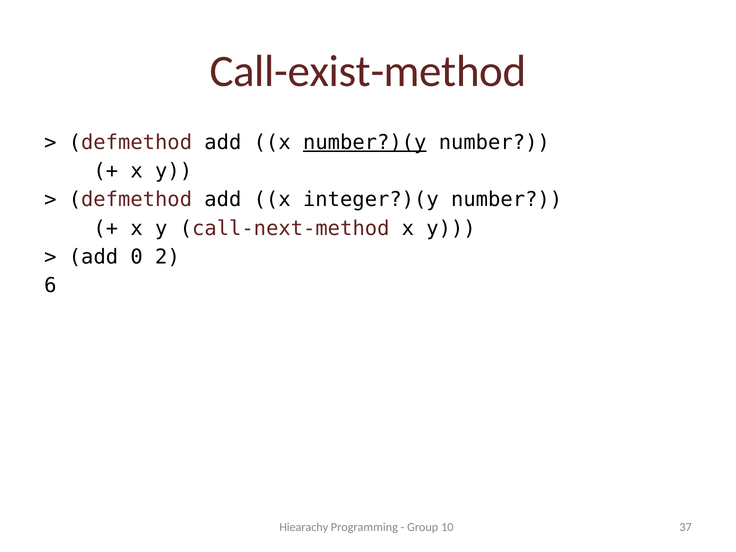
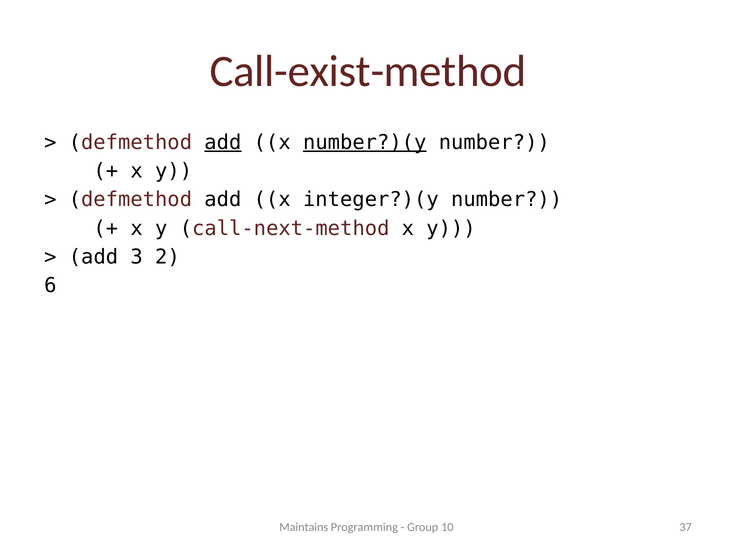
add at (223, 142) underline: none -> present
0: 0 -> 3
Hiearachy: Hiearachy -> Maintains
